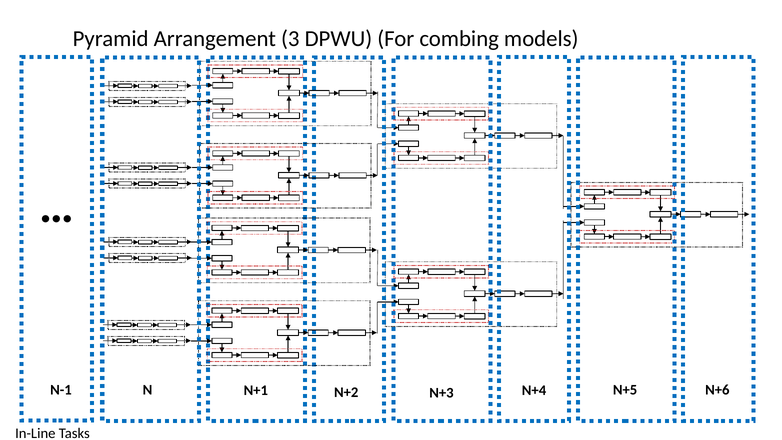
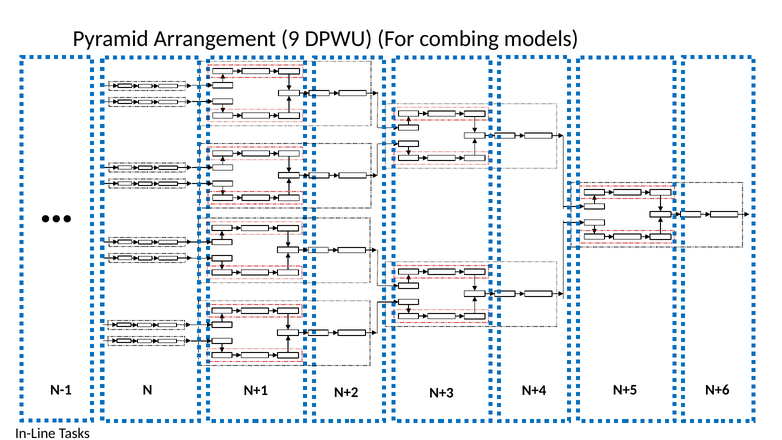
3: 3 -> 9
